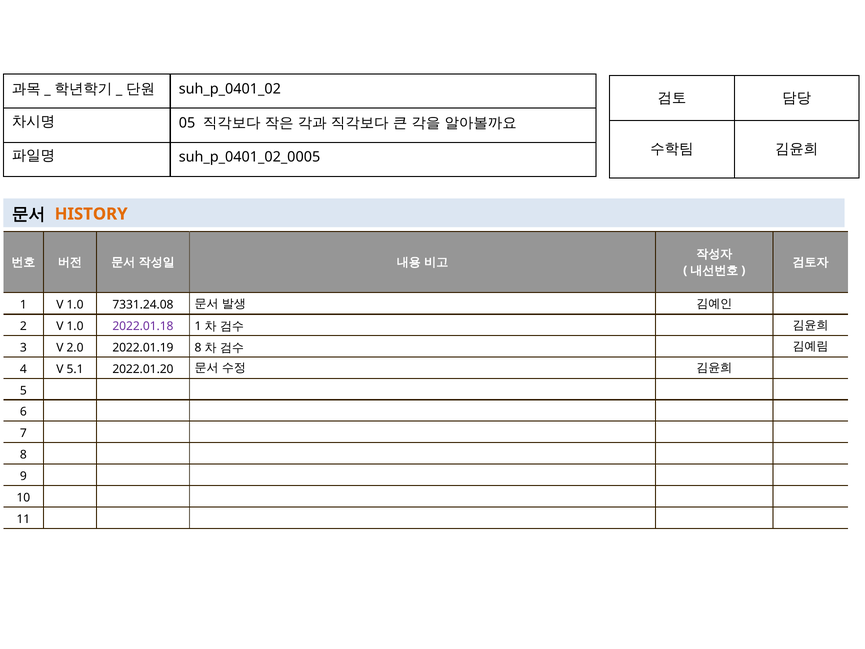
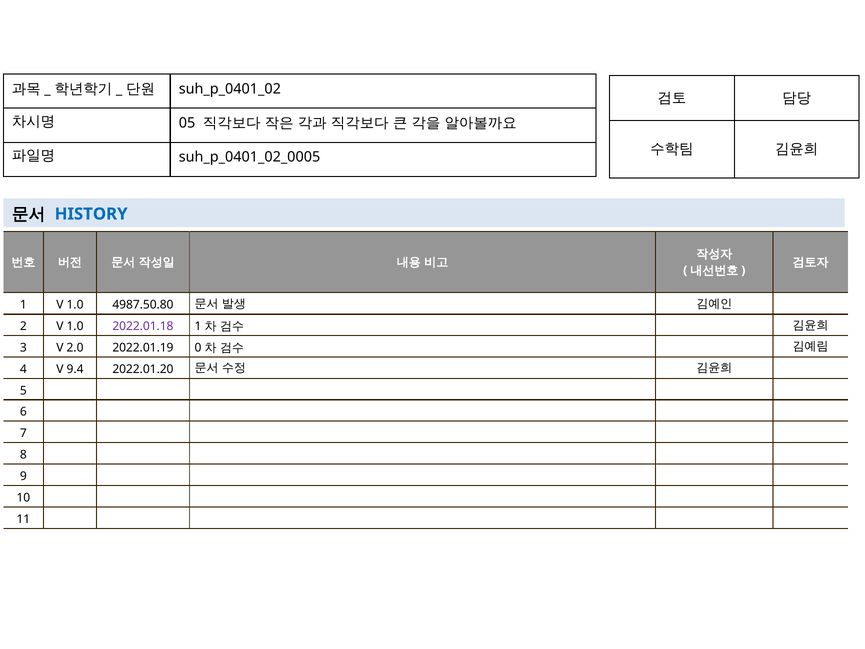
HISTORY colour: orange -> blue
7331.24.08: 7331.24.08 -> 4987.50.80
2022.01.19 8: 8 -> 0
5.1: 5.1 -> 9.4
